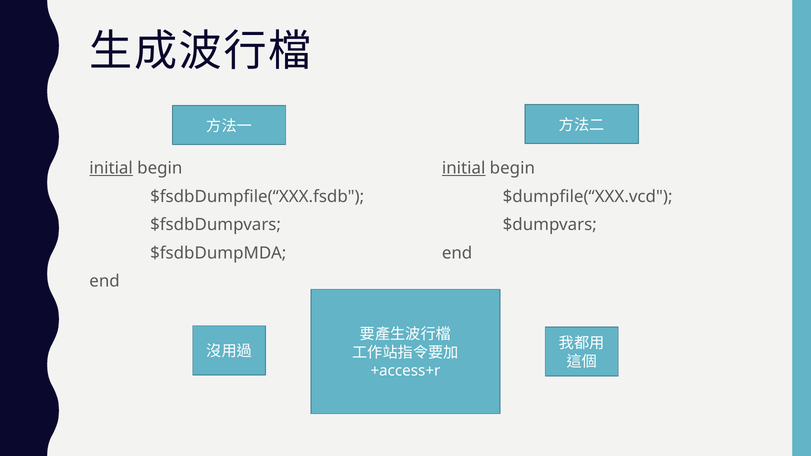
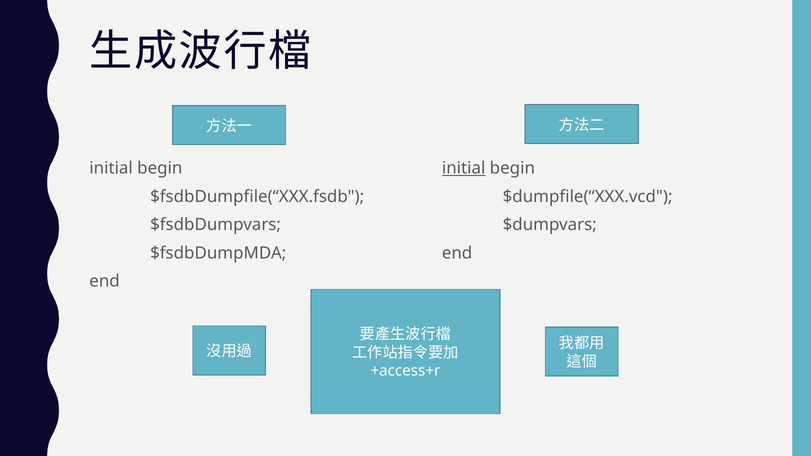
initial at (111, 168) underline: present -> none
